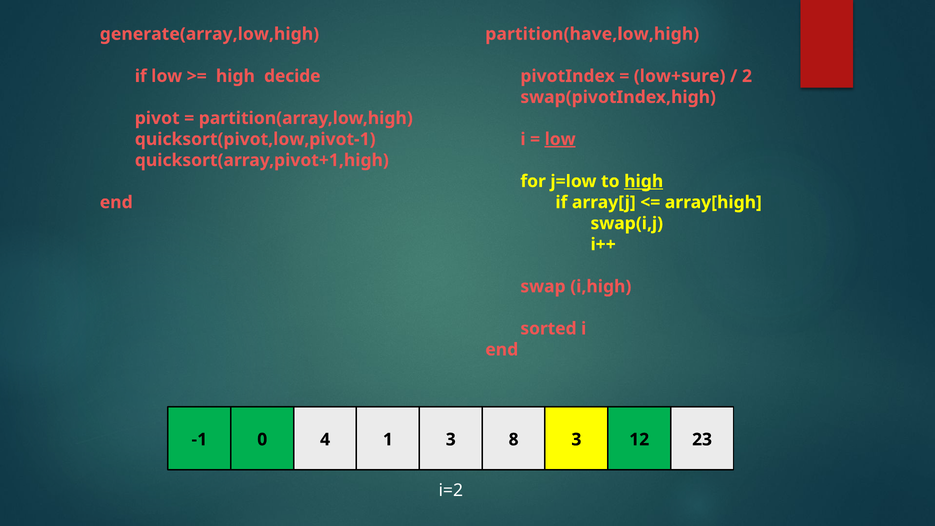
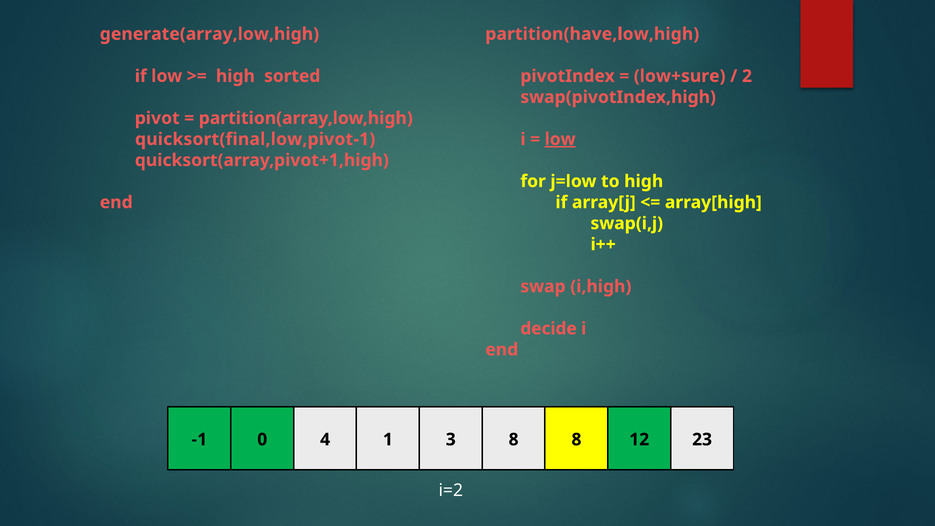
decide: decide -> sorted
quicksort(pivot,low,pivot-1: quicksort(pivot,low,pivot-1 -> quicksort(final,low,pivot-1
high at (644, 181) underline: present -> none
sorted: sorted -> decide
8 3: 3 -> 8
